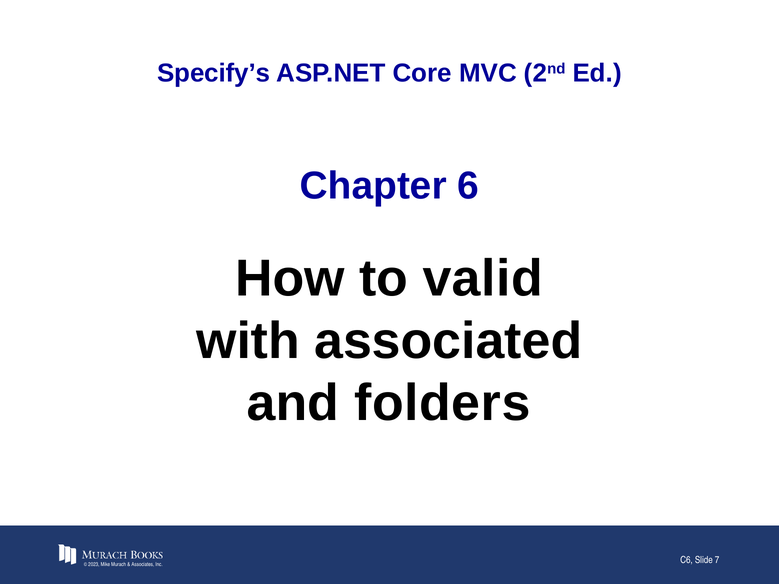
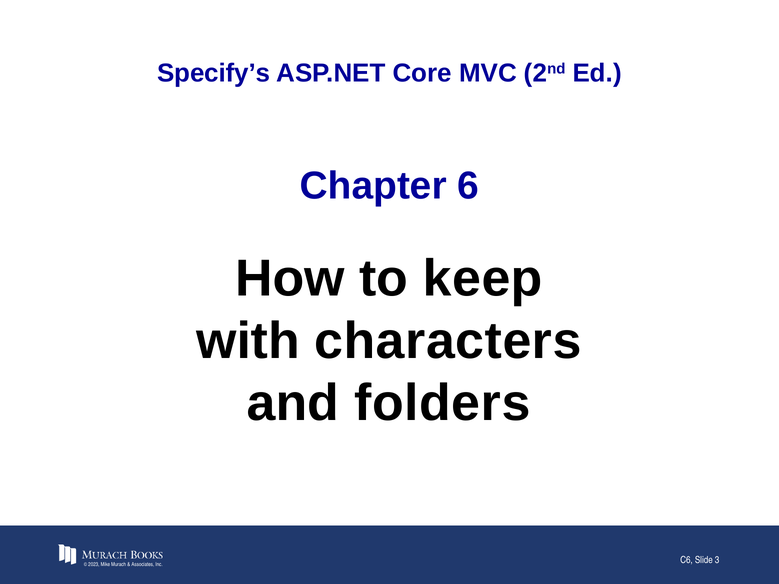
valid: valid -> keep
associated: associated -> characters
7: 7 -> 3
